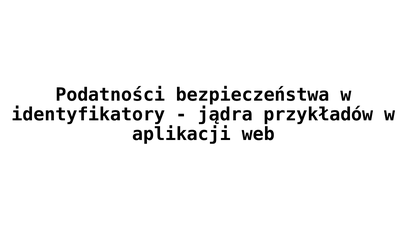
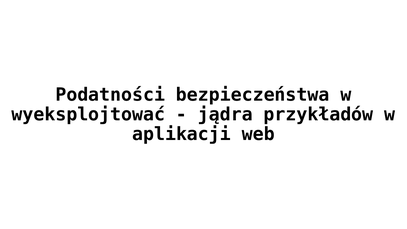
identyfikatory: identyfikatory -> wyeksplojtować
